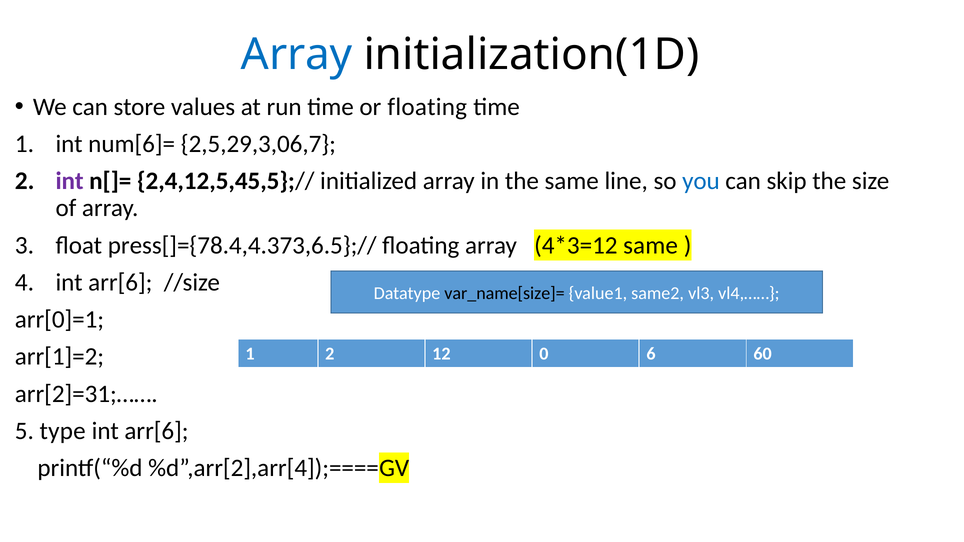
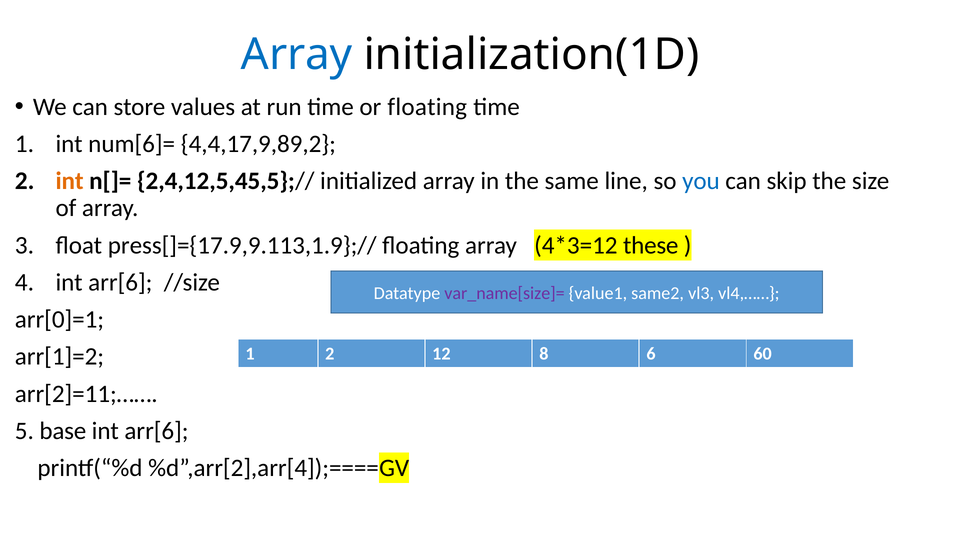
2,5,29,3,06,7: 2,5,29,3,06,7 -> 4,4,17,9,89,2
int at (70, 181) colour: purple -> orange
press[]={78.4,4.373,6.5};//: press[]={78.4,4.373,6.5};// -> press[]={17.9,9.113,1.9};//
same at (651, 245): same -> these
var_name[size]= colour: black -> purple
0: 0 -> 8
arr[2]=31;……: arr[2]=31;…… -> arr[2]=11;……
type: type -> base
